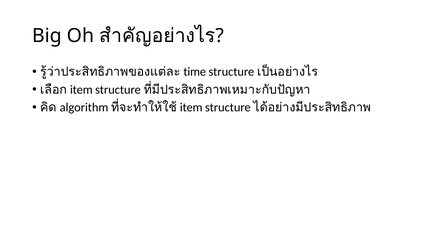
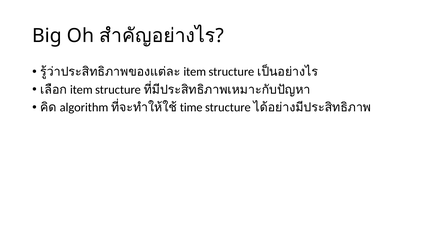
time at (195, 72): time -> item
item at (191, 107): item -> time
